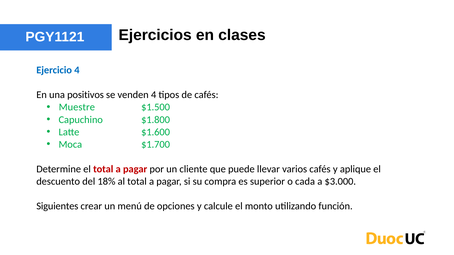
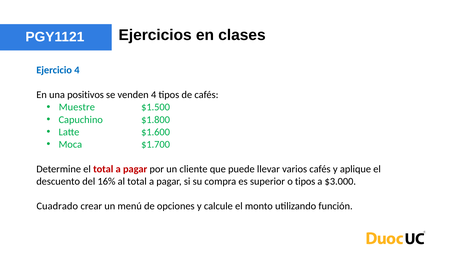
18%: 18% -> 16%
o cada: cada -> tipos
Siguientes: Siguientes -> Cuadrado
